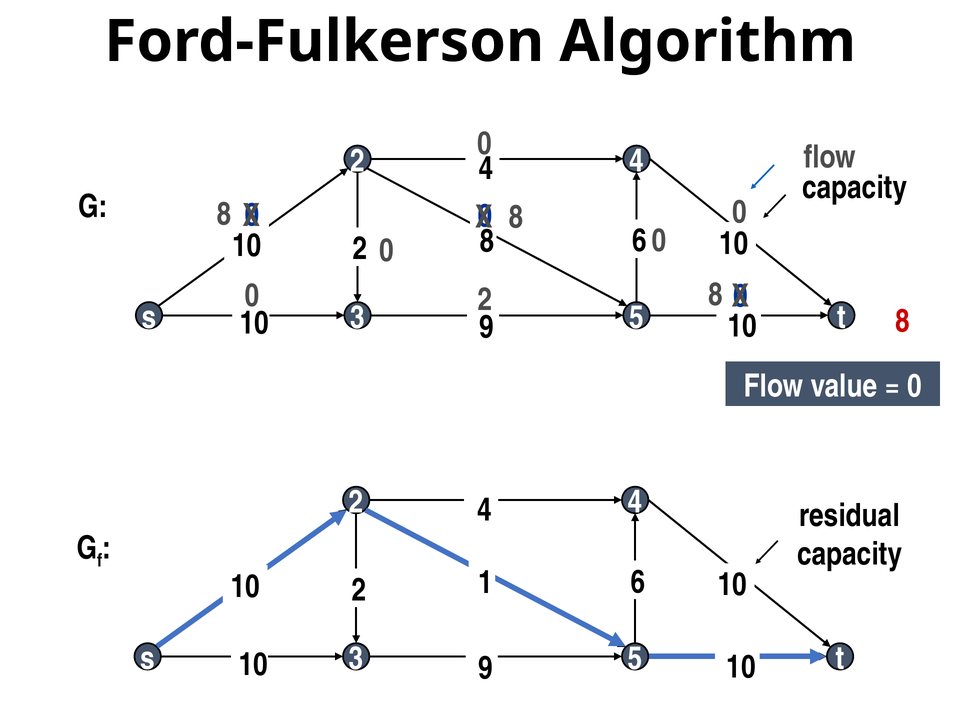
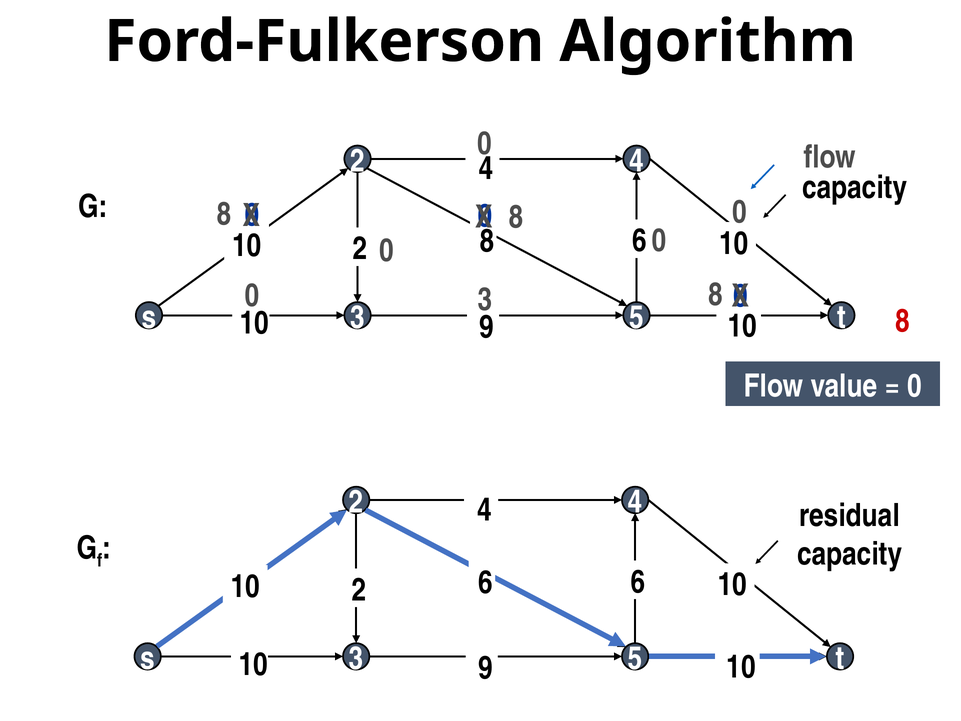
0 2: 2 -> 3
1 at (486, 582): 1 -> 6
